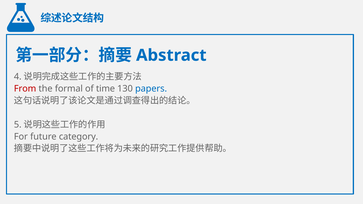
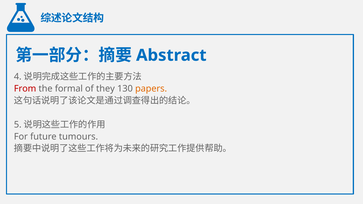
time: time -> they
papers colour: blue -> orange
category: category -> tumours
